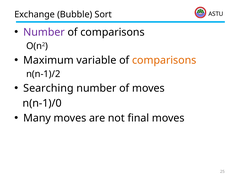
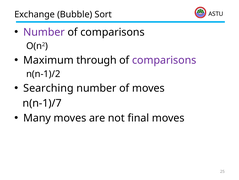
variable: variable -> through
comparisons at (164, 60) colour: orange -> purple
n(n-1)/0: n(n-1)/0 -> n(n-1)/7
